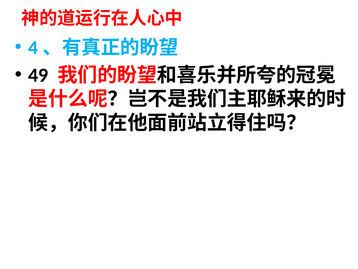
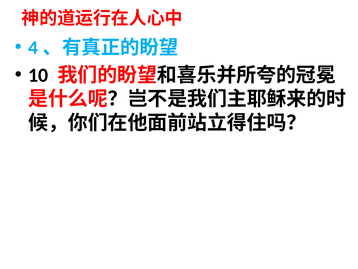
49: 49 -> 10
